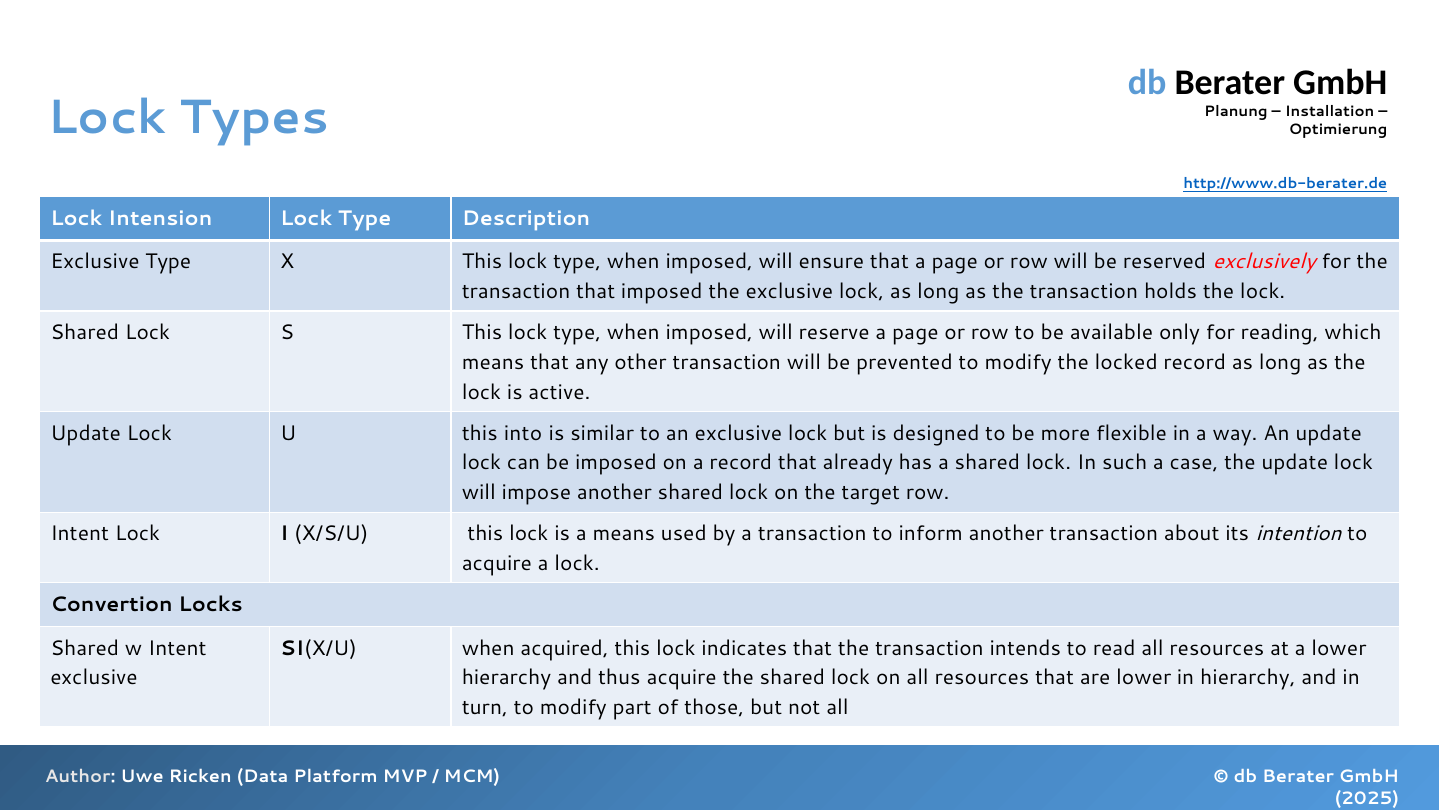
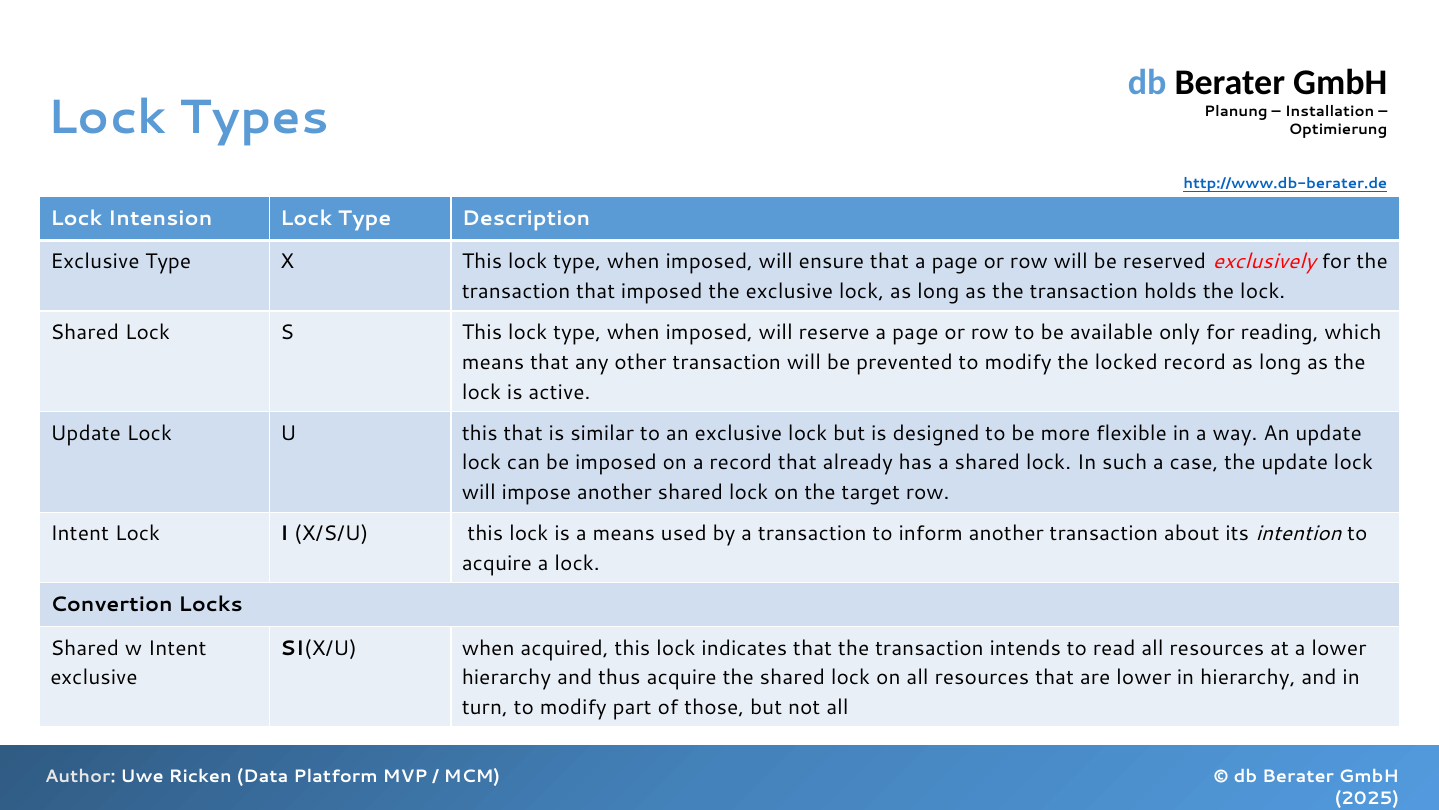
this into: into -> that
